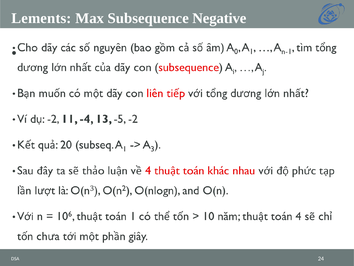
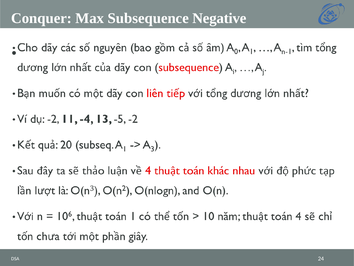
Lements: Lements -> Conquer
